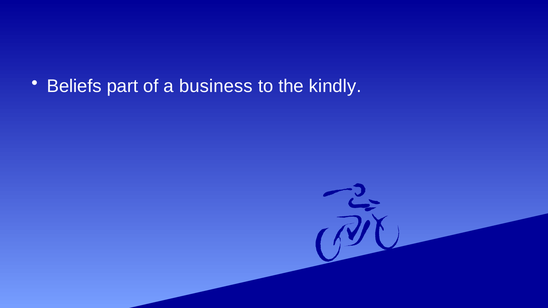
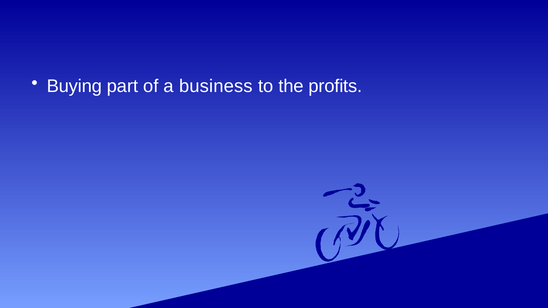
Beliefs: Beliefs -> Buying
kindly: kindly -> profits
